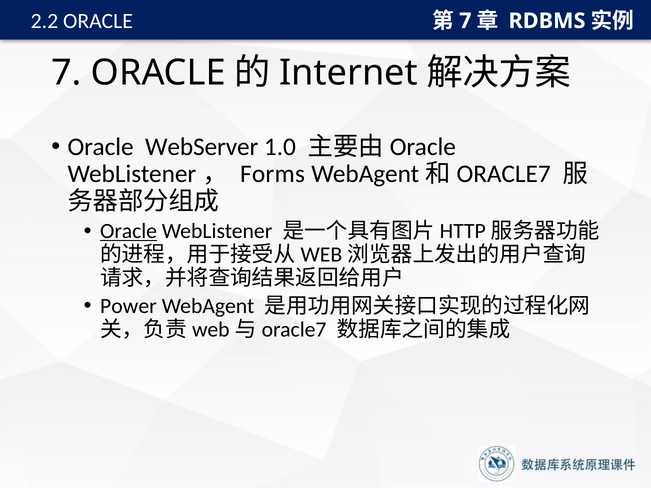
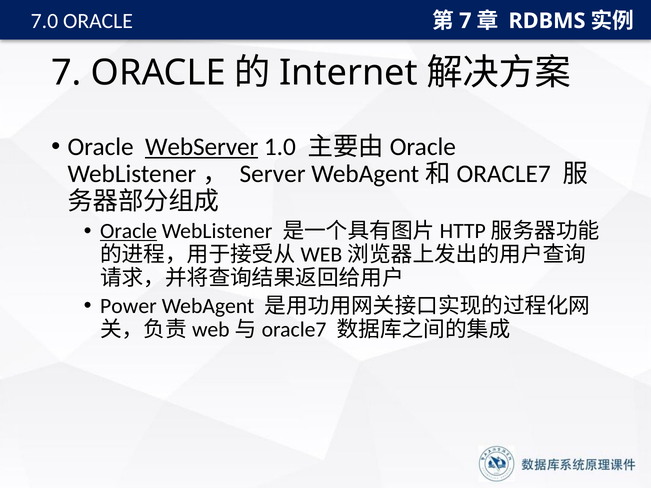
2.2: 2.2 -> 7.0
WebServer underline: none -> present
Forms: Forms -> Server
